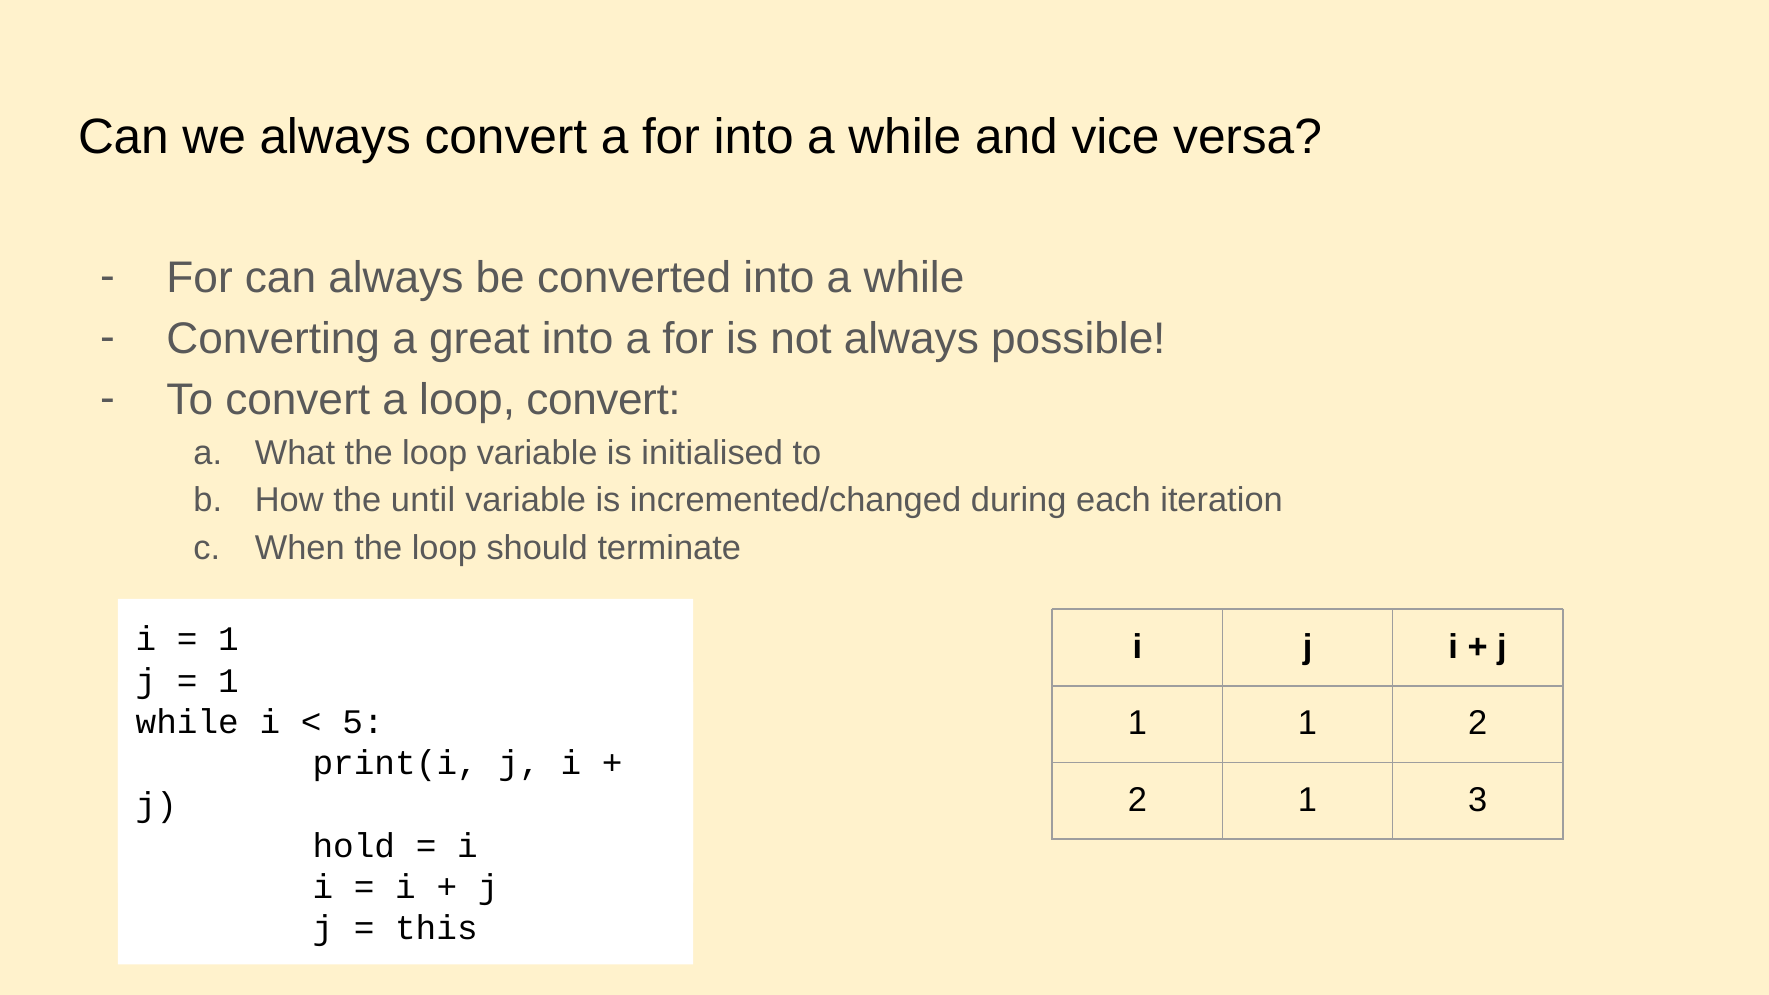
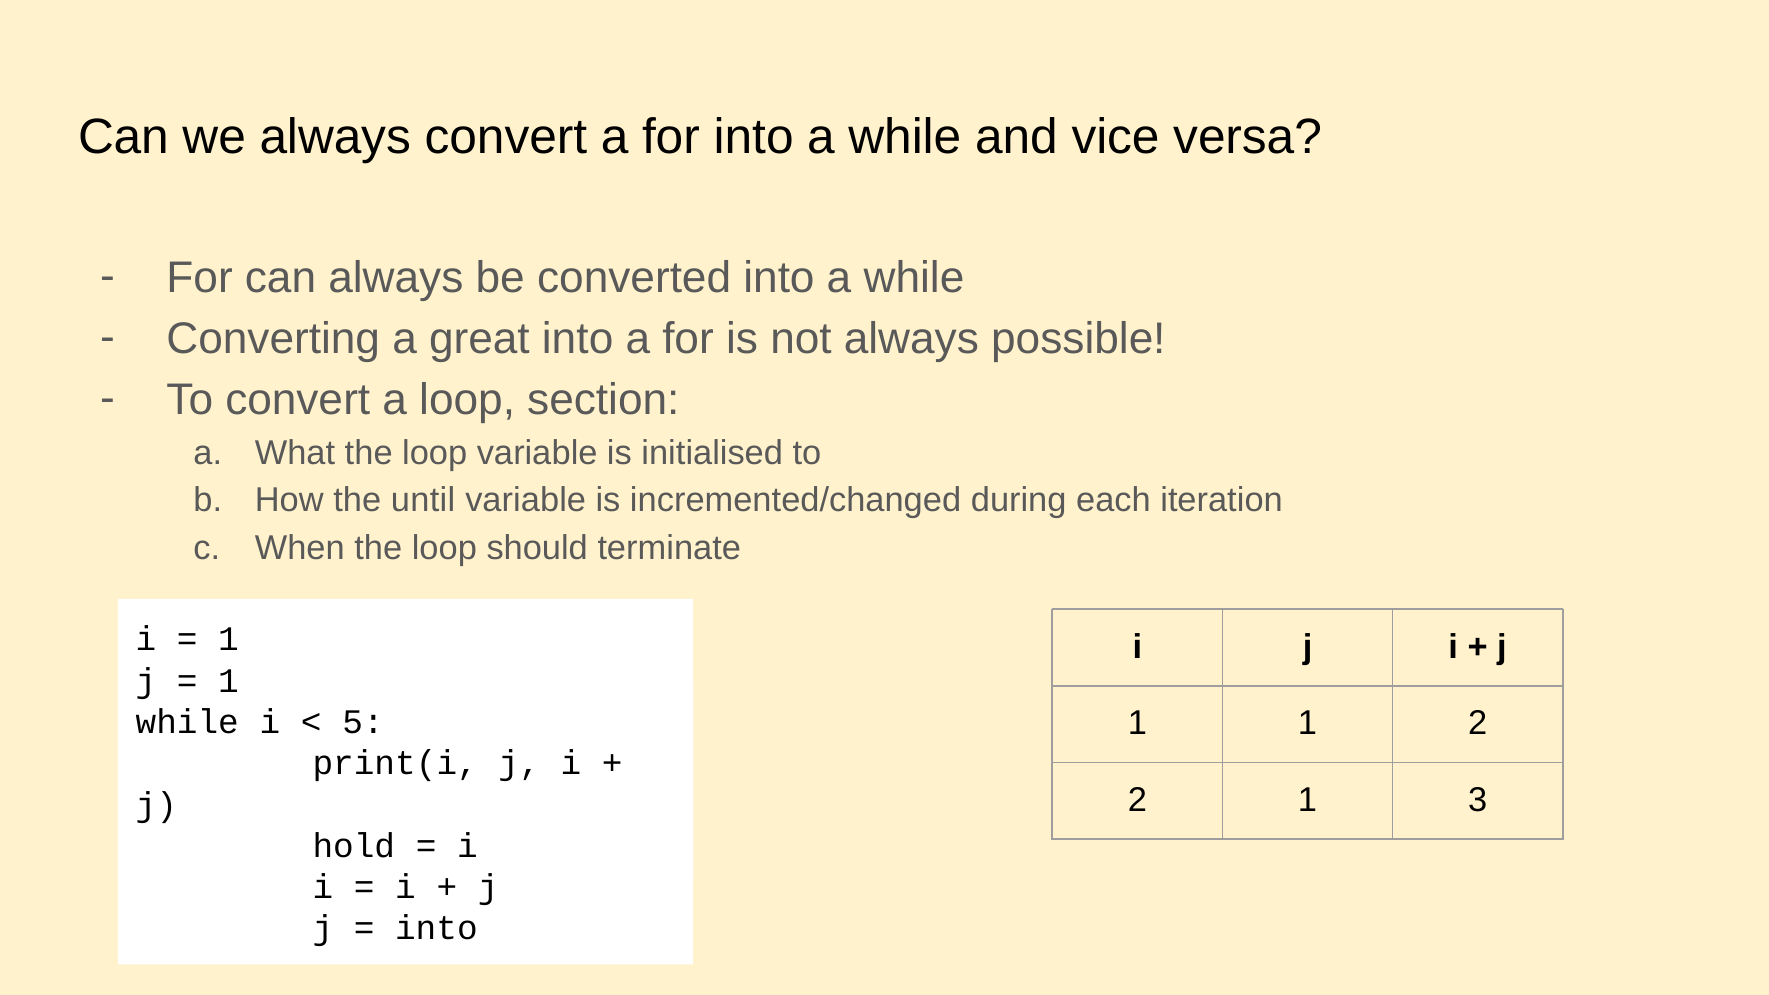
loop convert: convert -> section
this at (436, 929): this -> into
